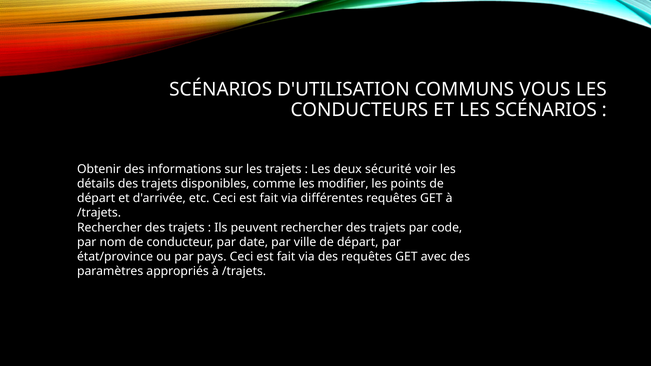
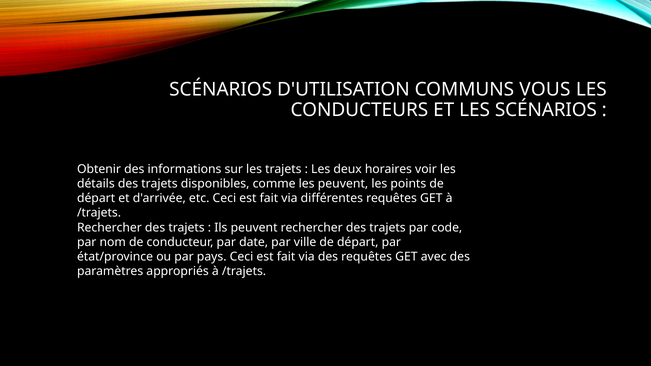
sécurité: sécurité -> horaires
les modifier: modifier -> peuvent
